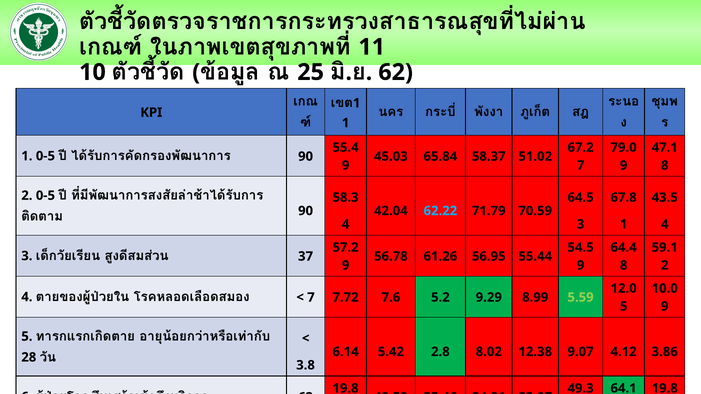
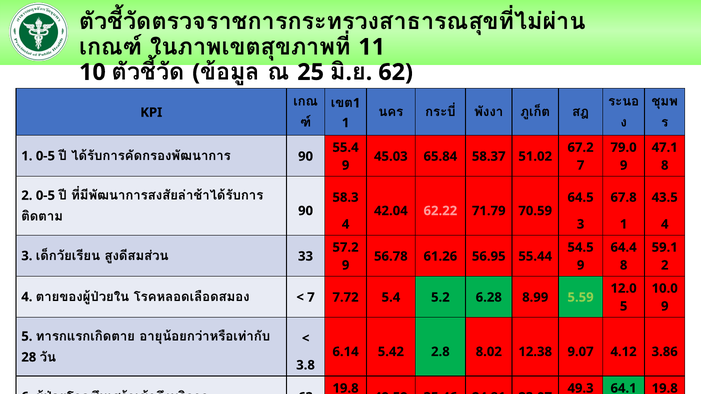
62.22 colour: light blue -> pink
37: 37 -> 33
7.6: 7.6 -> 5.4
9.29: 9.29 -> 6.28
